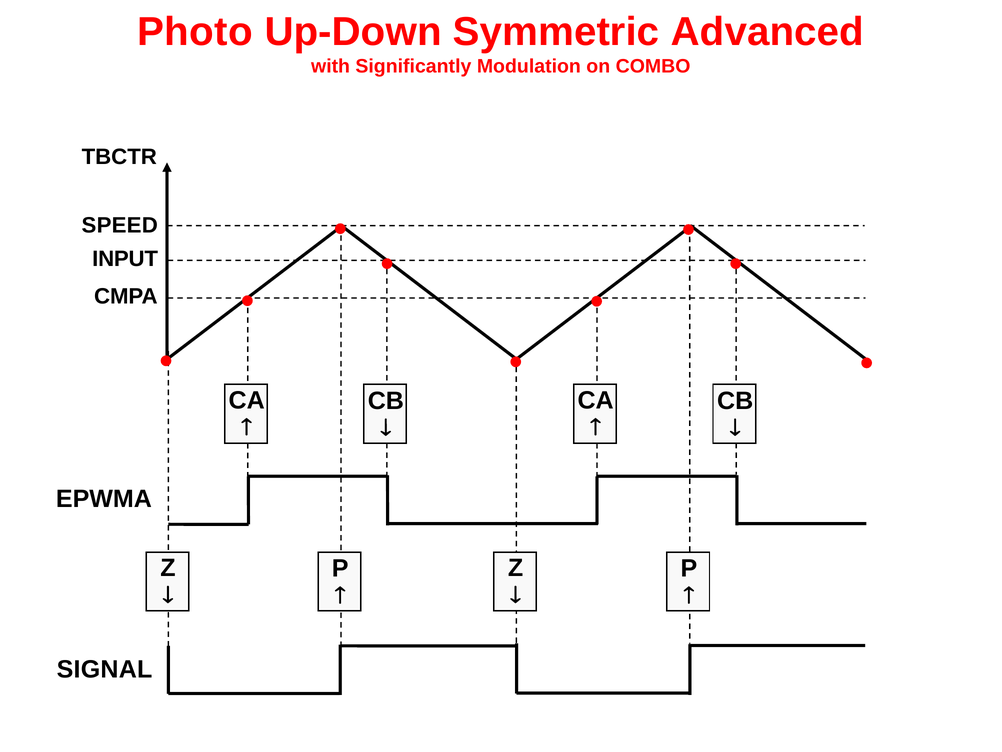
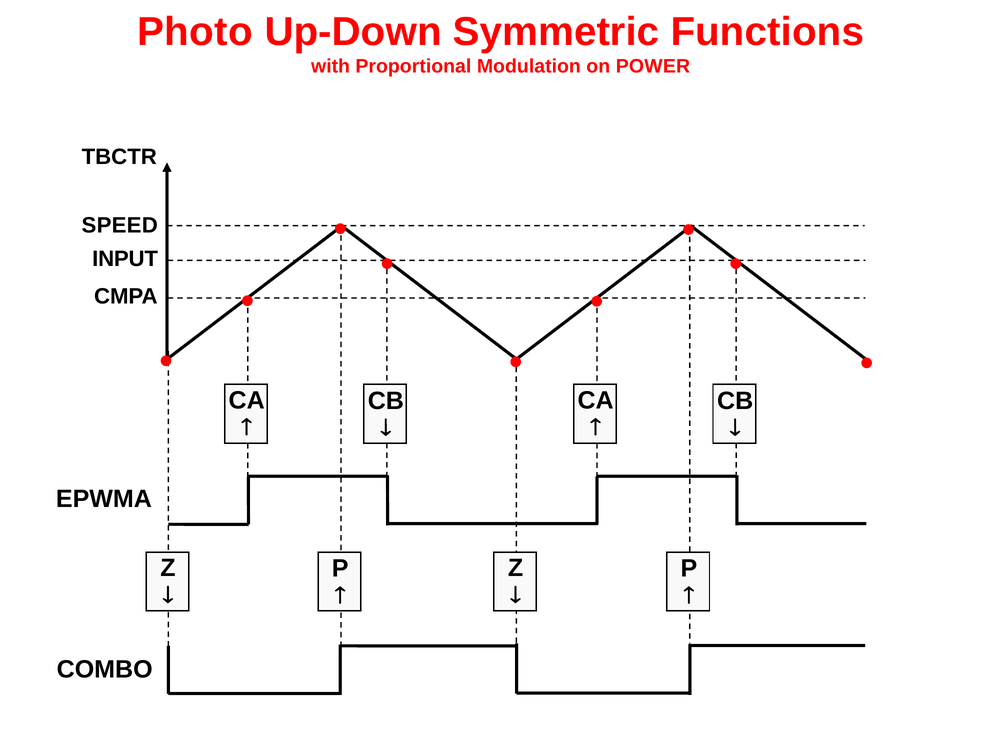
Advanced: Advanced -> Functions
Significantly: Significantly -> Proportional
COMBO: COMBO -> POWER
SIGNAL: SIGNAL -> COMBO
